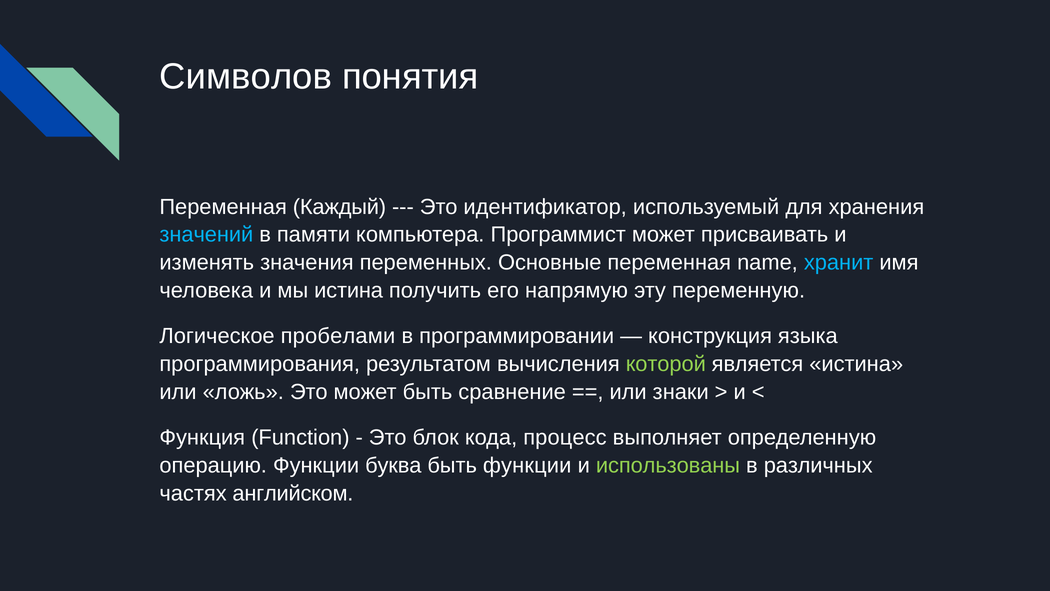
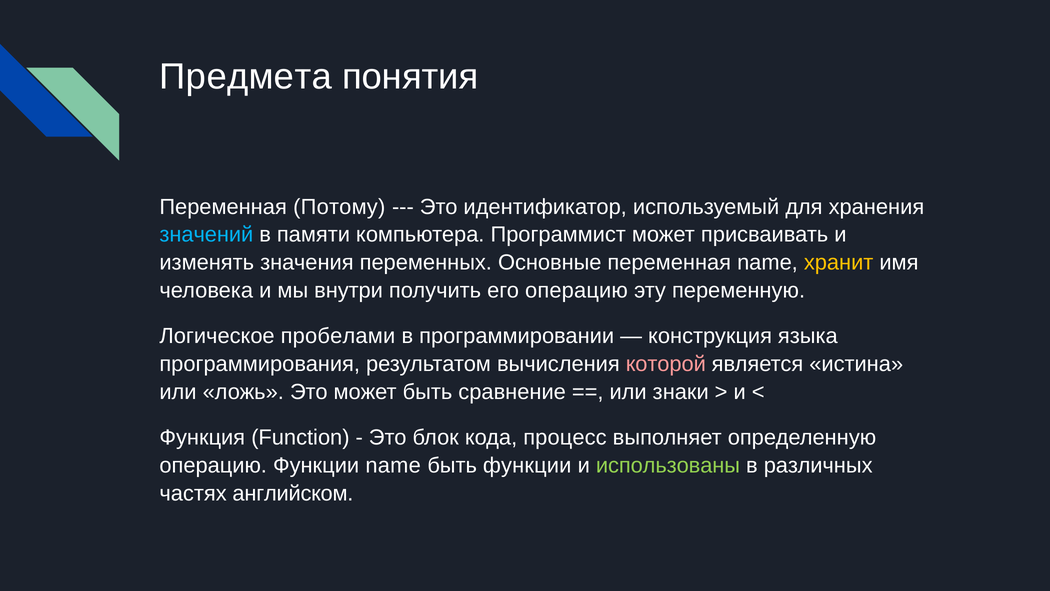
Символов: Символов -> Предмета
Каждый: Каждый -> Потому
хранит colour: light blue -> yellow
мы истина: истина -> внутри
его напрямую: напрямую -> операцию
которой colour: light green -> pink
Функции буква: буква -> name
